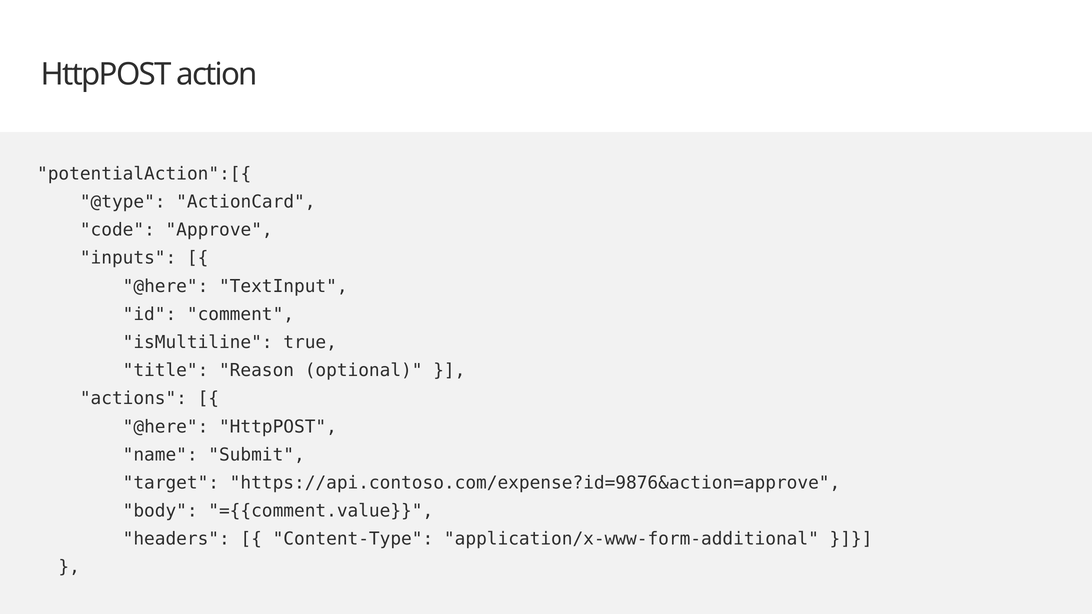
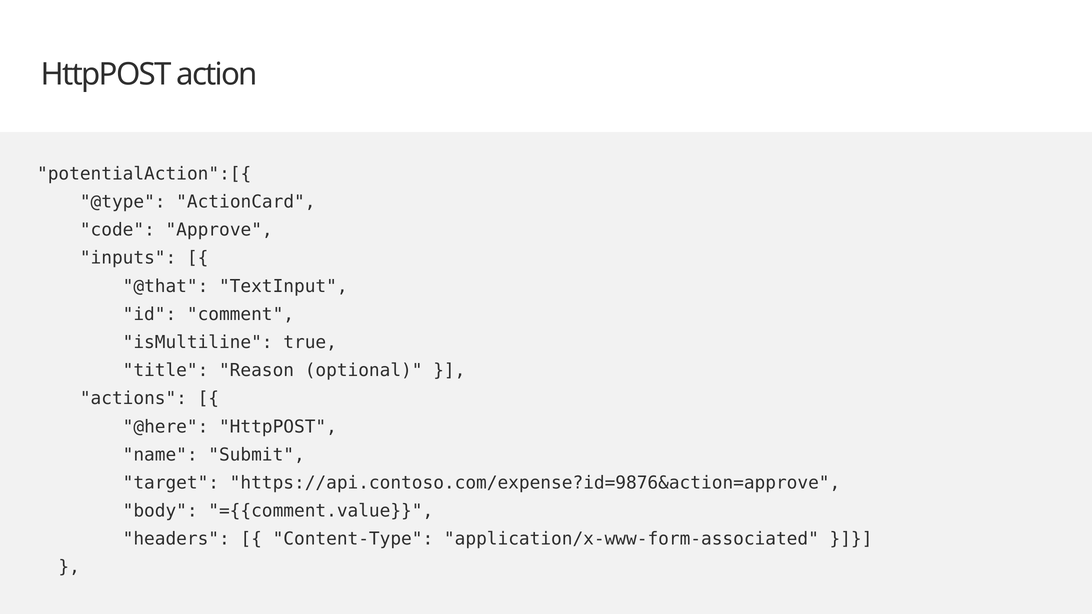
@here at (166, 286): @here -> @that
application/x-www-form-additional: application/x-www-form-additional -> application/x-www-form-associated
